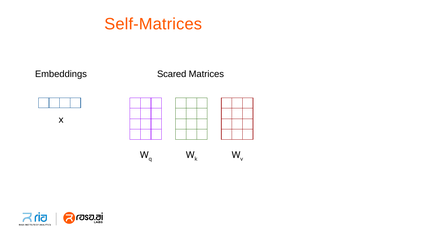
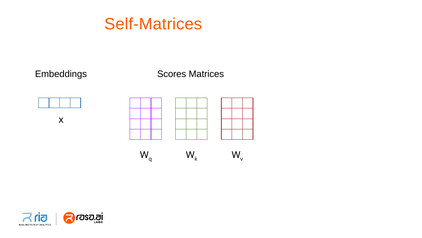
Scared: Scared -> Scores
